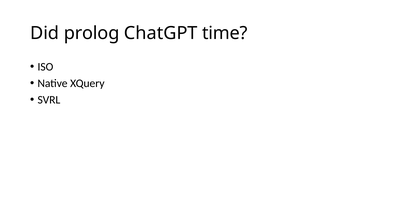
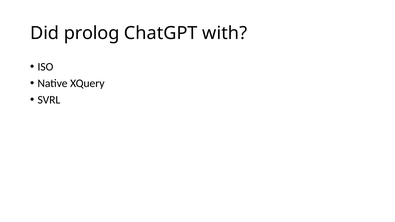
time: time -> with
